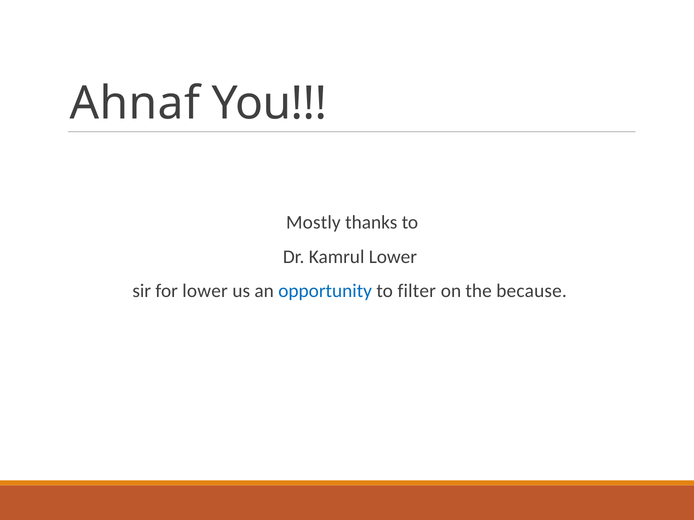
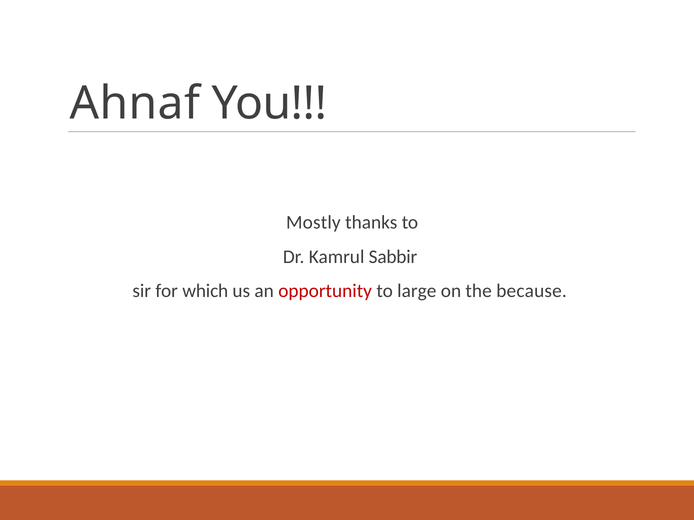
Kamrul Lower: Lower -> Sabbir
for lower: lower -> which
opportunity colour: blue -> red
filter: filter -> large
